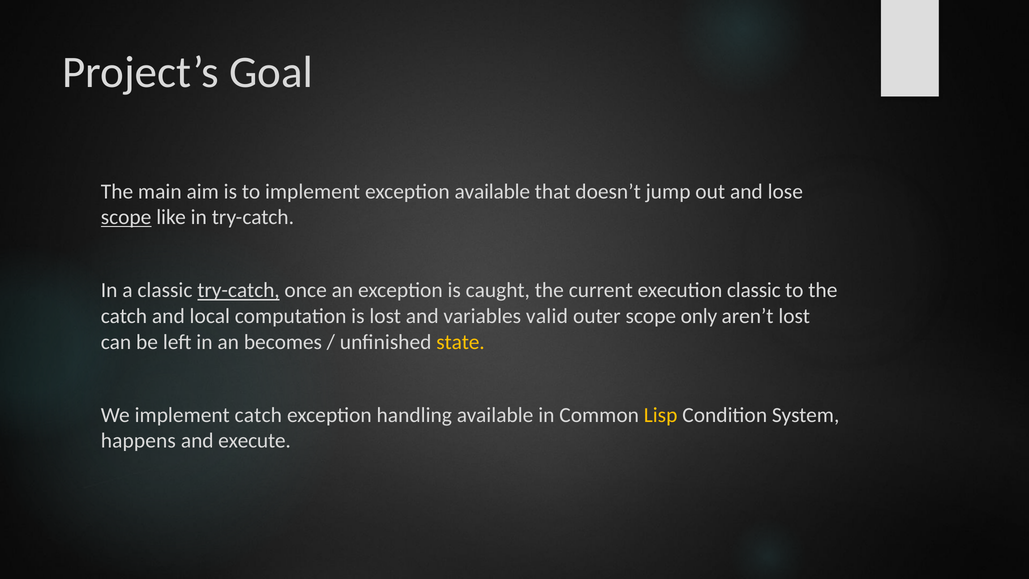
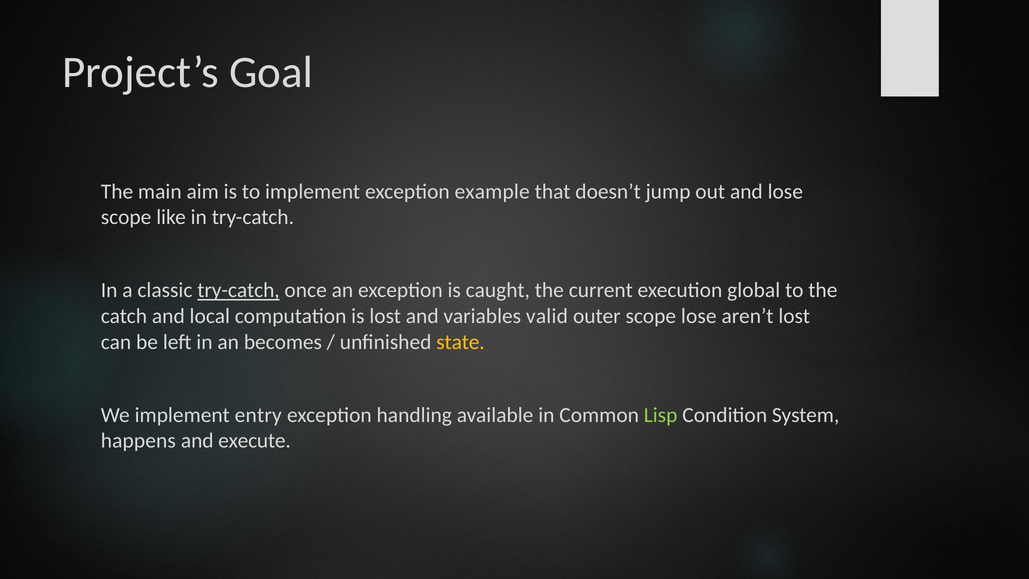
exception available: available -> example
scope at (126, 217) underline: present -> none
execution classic: classic -> global
scope only: only -> lose
implement catch: catch -> entry
Lisp colour: yellow -> light green
